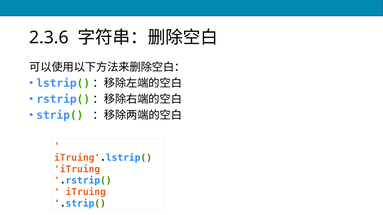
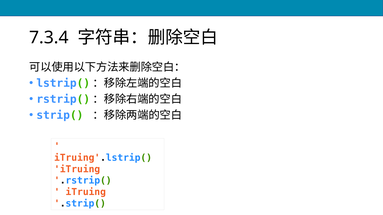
2.3.6: 2.3.6 -> 7.3.4
